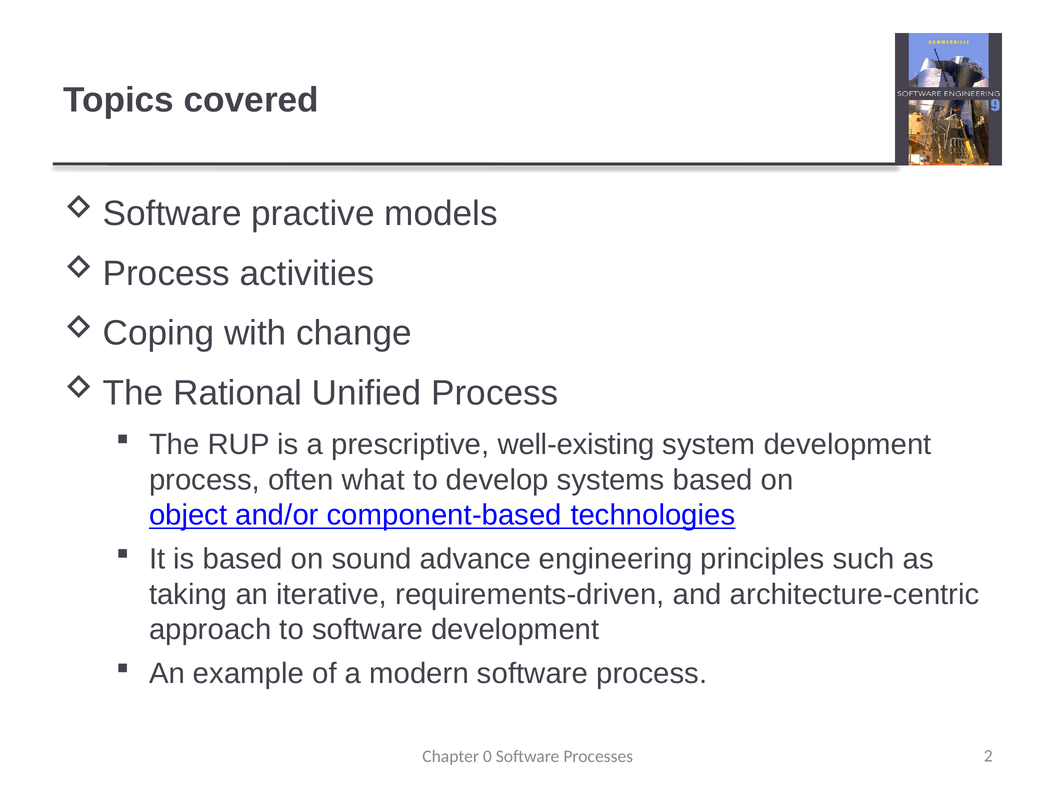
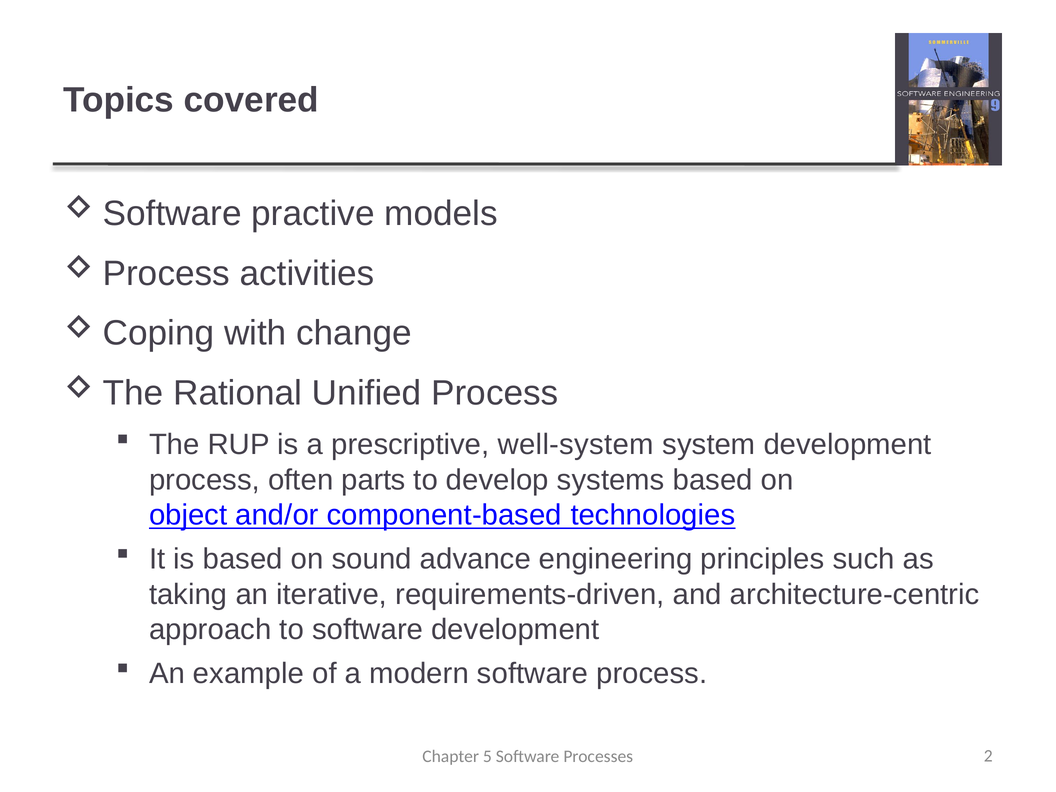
well-existing: well-existing -> well-system
what: what -> parts
0: 0 -> 5
